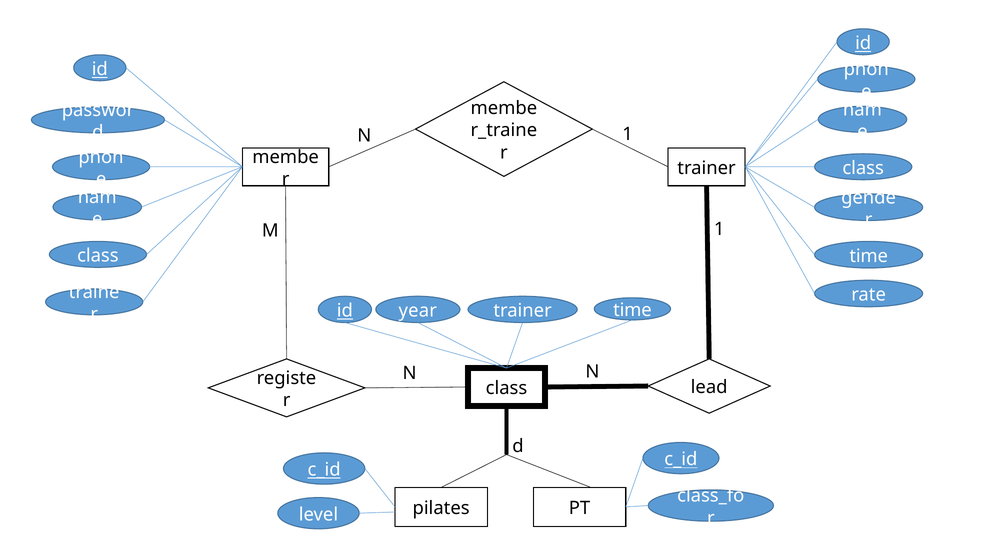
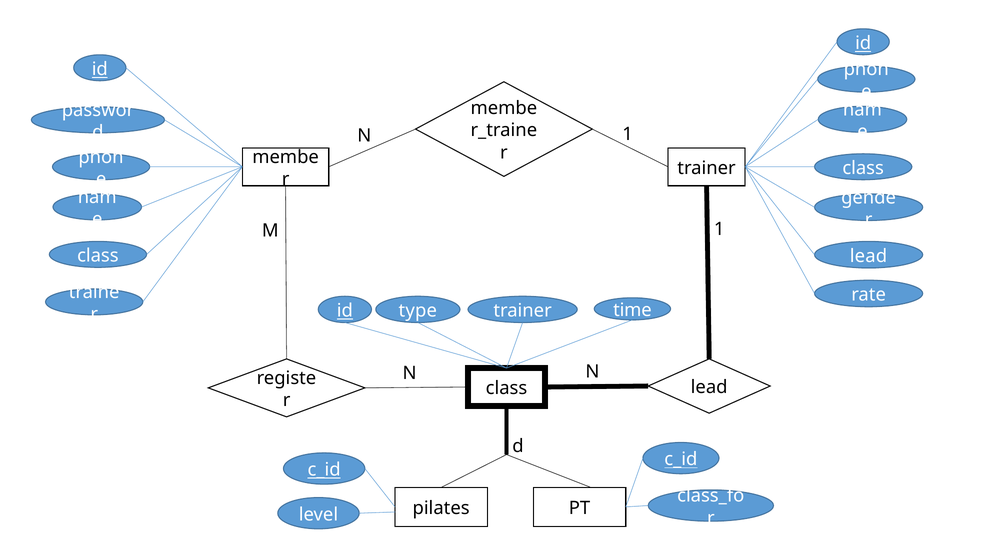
time at (869, 256): time -> lead
year: year -> type
